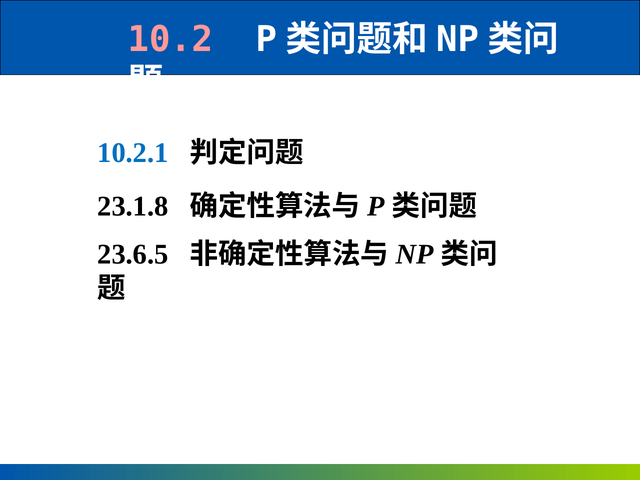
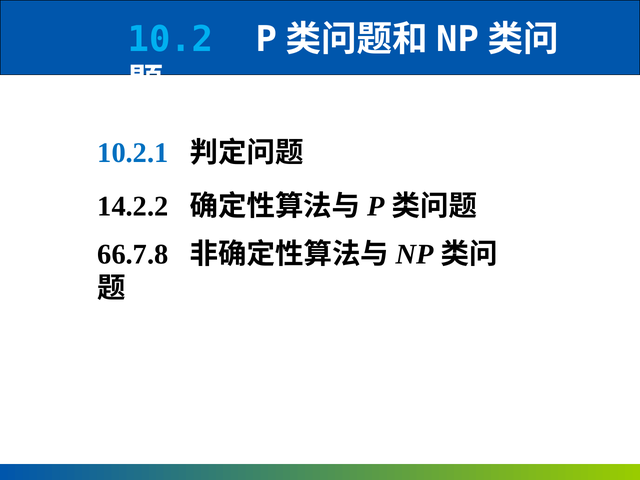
10.2 colour: pink -> light blue
23.1.8: 23.1.8 -> 14.2.2
23.6.5: 23.6.5 -> 66.7.8
